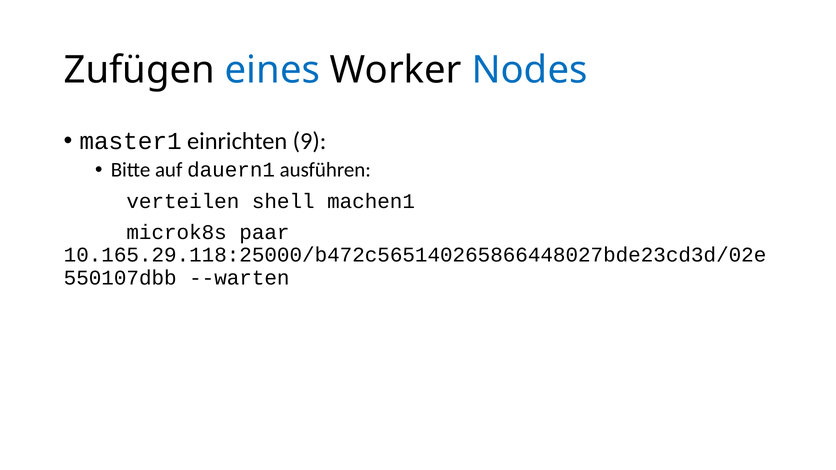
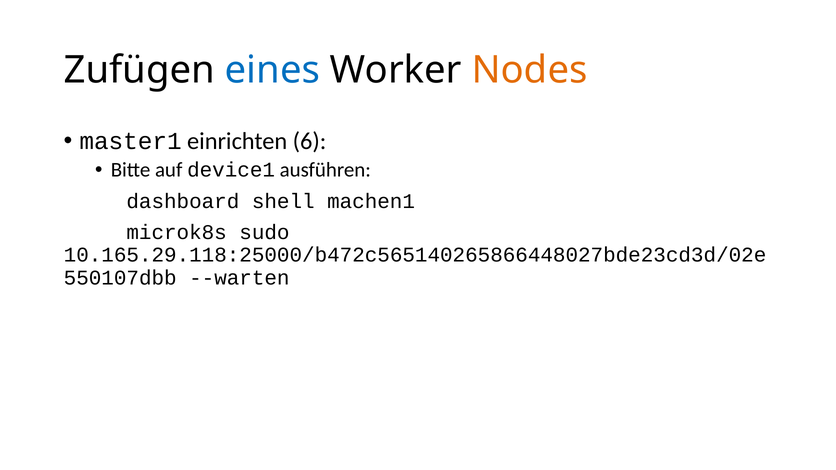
Nodes colour: blue -> orange
9: 9 -> 6
dauern1: dauern1 -> device1
verteilen: verteilen -> dashboard
paar: paar -> sudo
